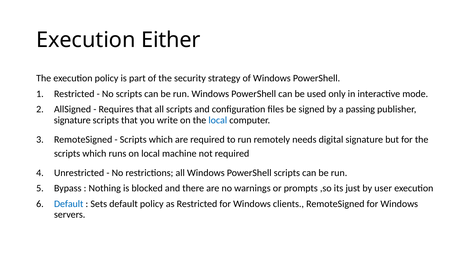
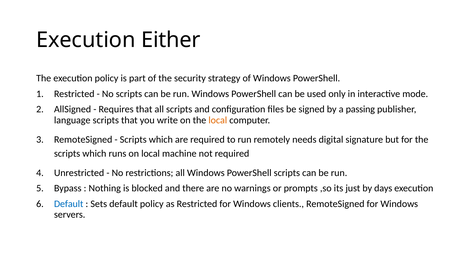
signature at (72, 120): signature -> language
local at (218, 120) colour: blue -> orange
user: user -> days
